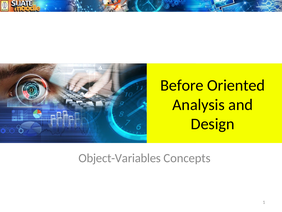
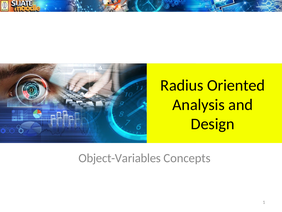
Before: Before -> Radius
